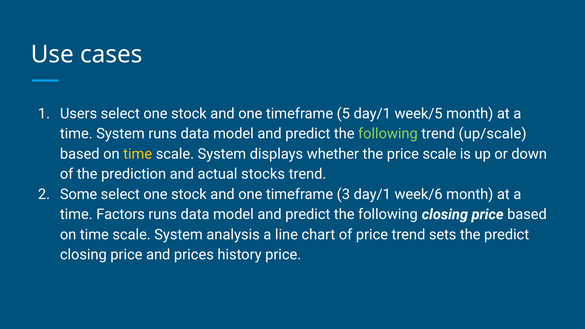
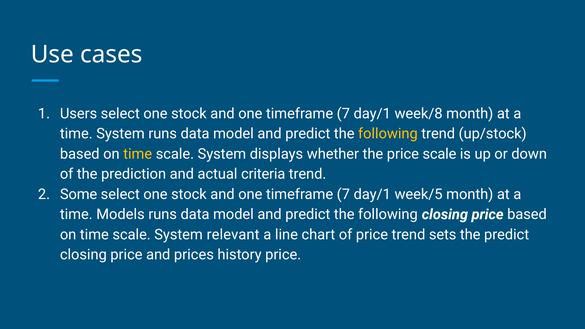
5 at (343, 114): 5 -> 7
week/5: week/5 -> week/8
following at (388, 134) colour: light green -> yellow
up/scale: up/scale -> up/stock
stocks: stocks -> criteria
3 at (343, 194): 3 -> 7
week/6: week/6 -> week/5
Factors: Factors -> Models
analysis: analysis -> relevant
